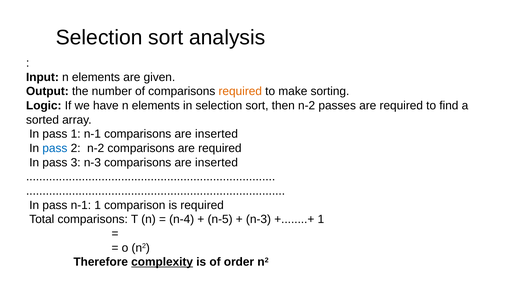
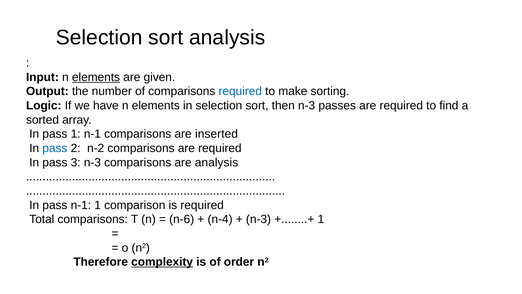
elements at (96, 77) underline: none -> present
required at (240, 91) colour: orange -> blue
then n-2: n-2 -> n-3
n-3 comparisons are inserted: inserted -> analysis
n-4: n-4 -> n-6
n-5: n-5 -> n-4
